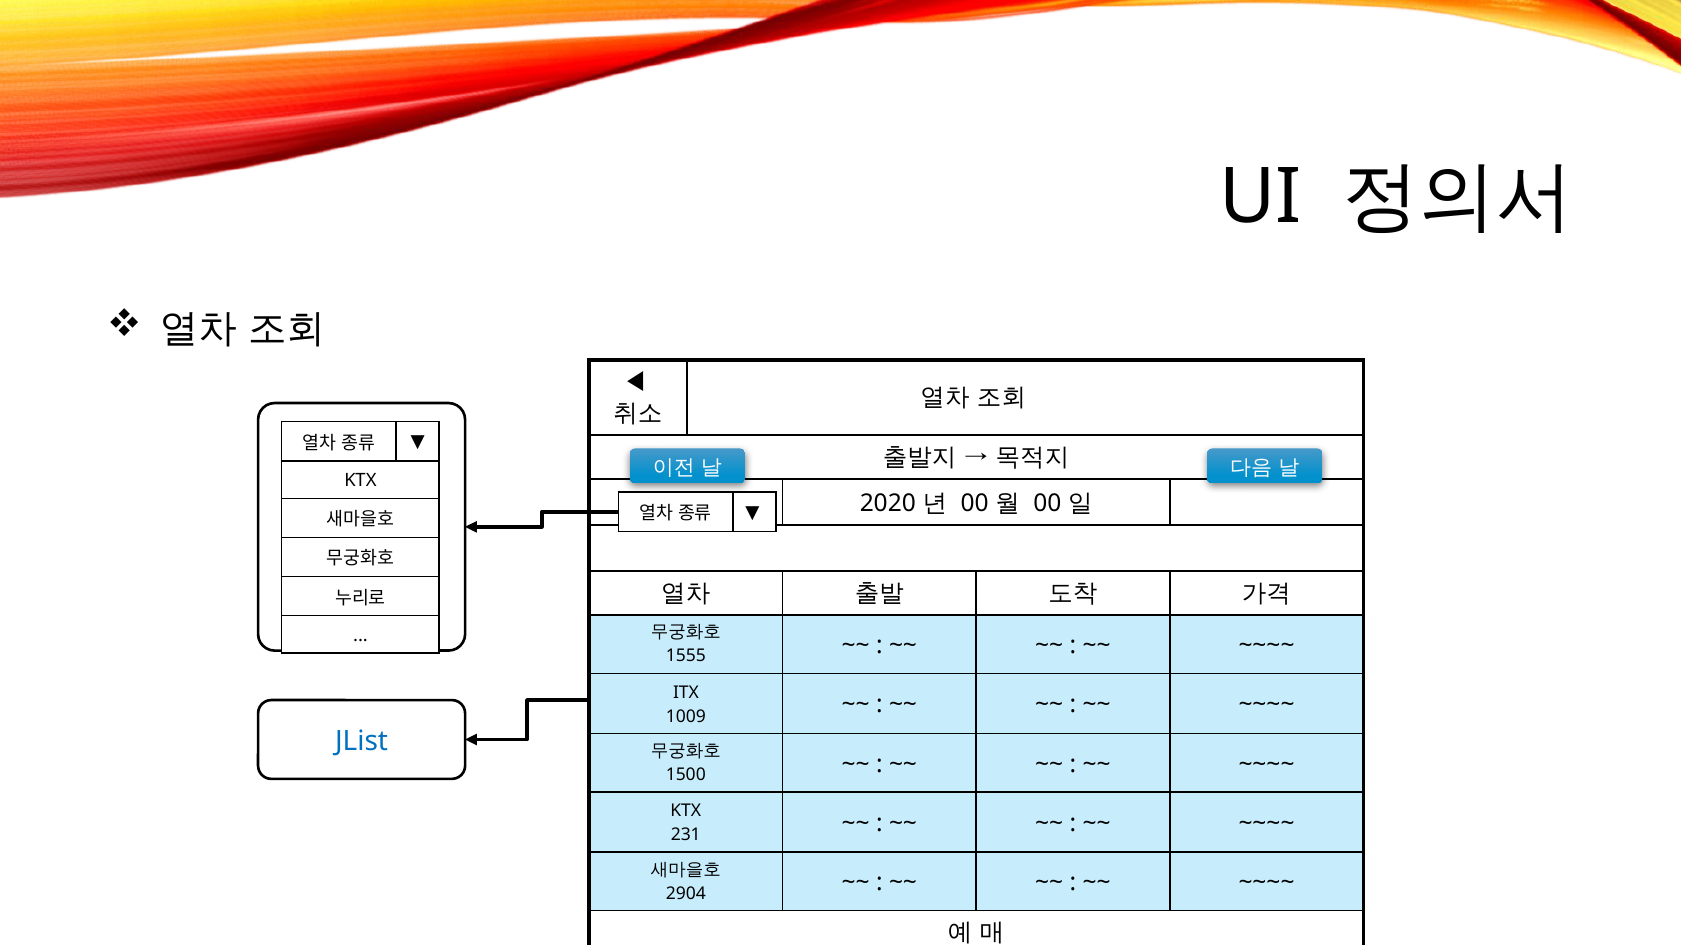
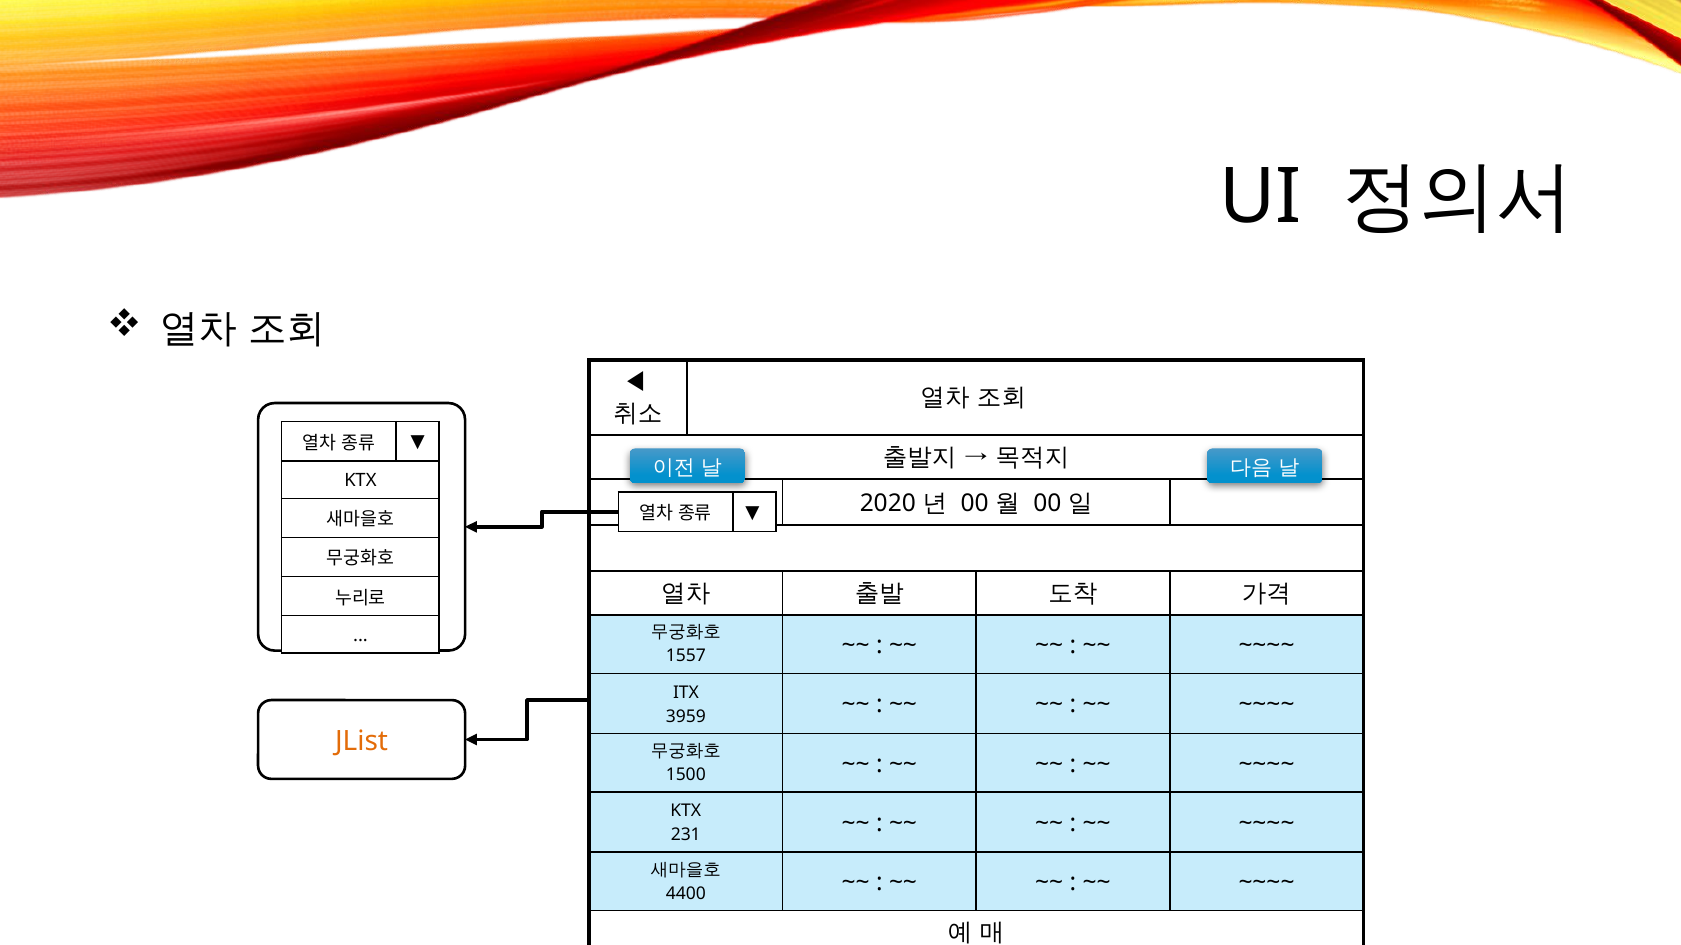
1555: 1555 -> 1557
1009: 1009 -> 3959
JList colour: blue -> orange
2904: 2904 -> 4400
